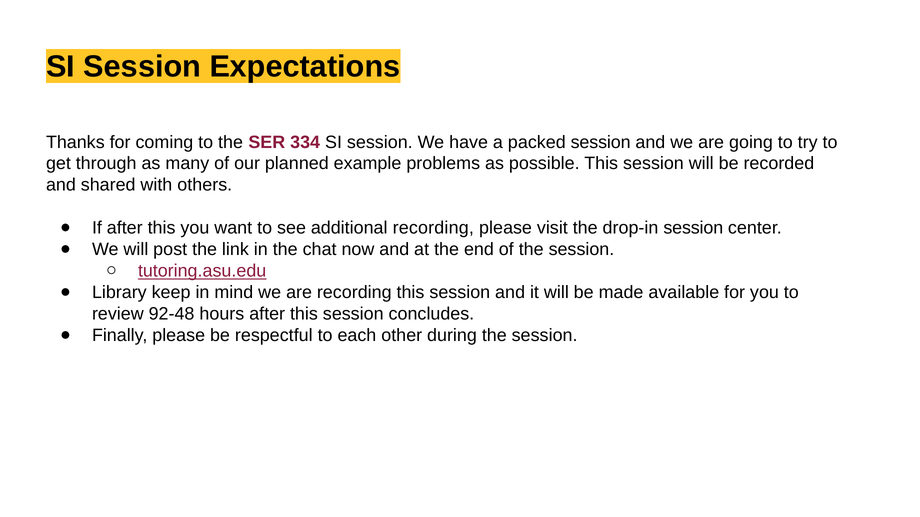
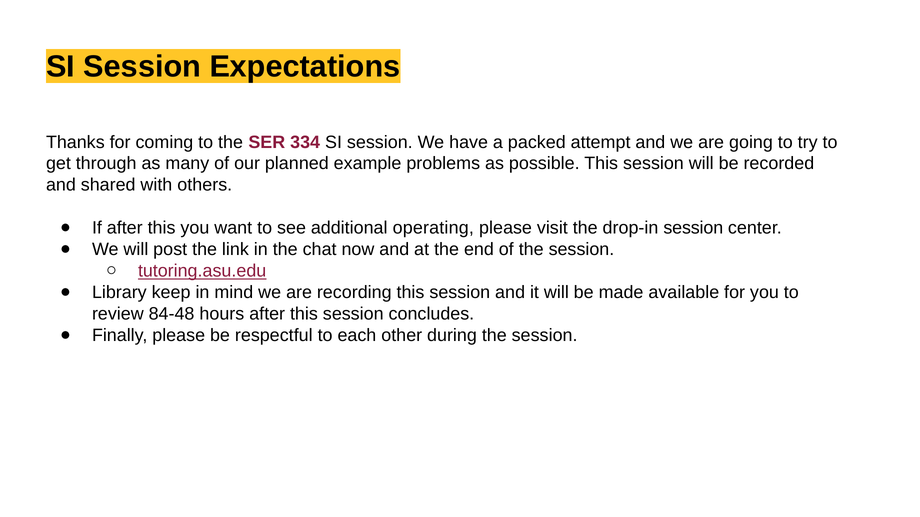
packed session: session -> attempt
additional recording: recording -> operating
92-48: 92-48 -> 84-48
